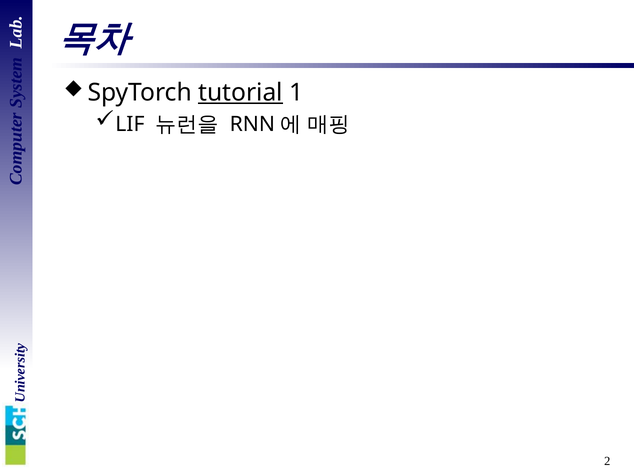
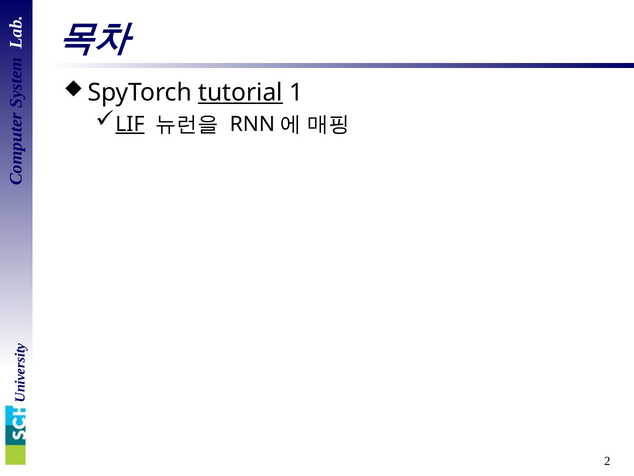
LIF underline: none -> present
